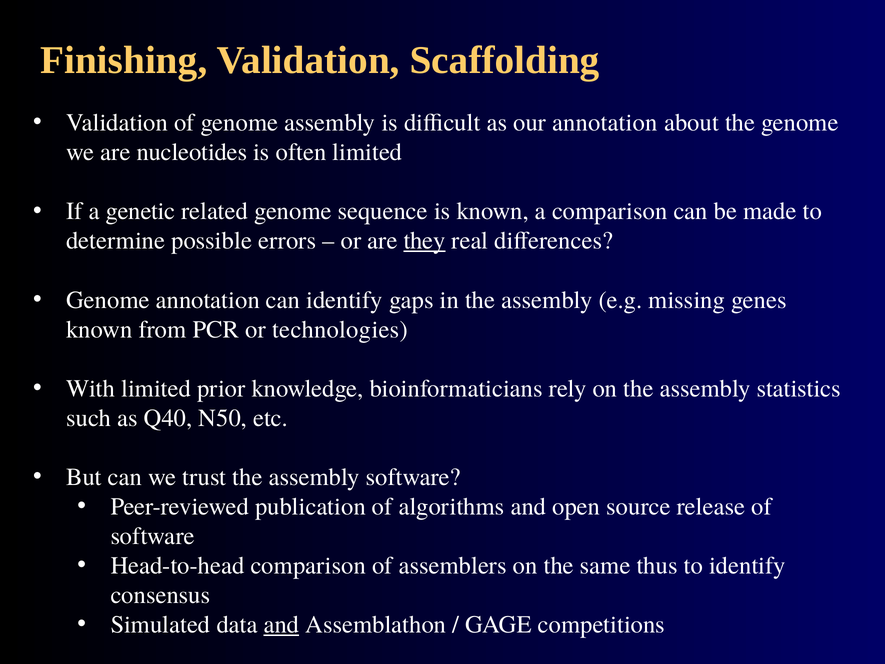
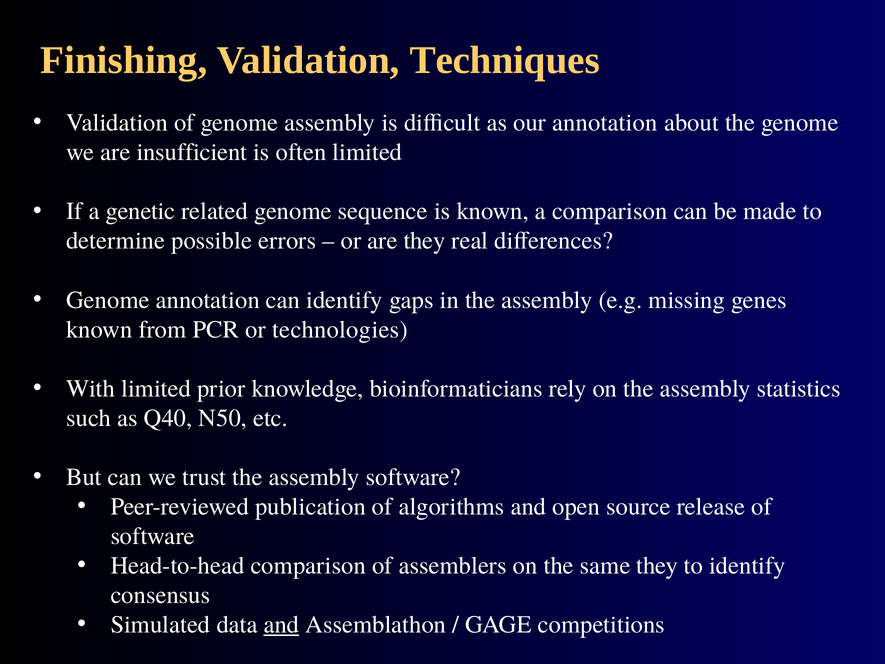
Scaffolding: Scaffolding -> Techniques
nucleotides: nucleotides -> insufficient
they at (425, 241) underline: present -> none
same thus: thus -> they
